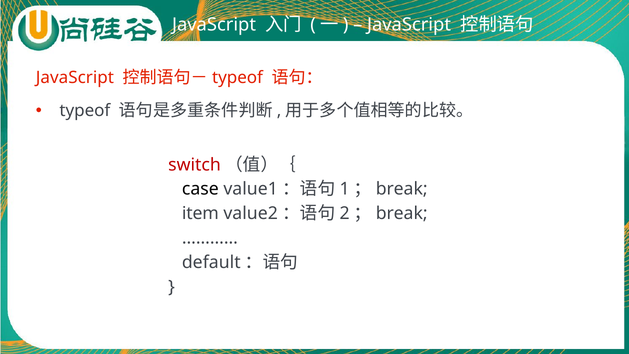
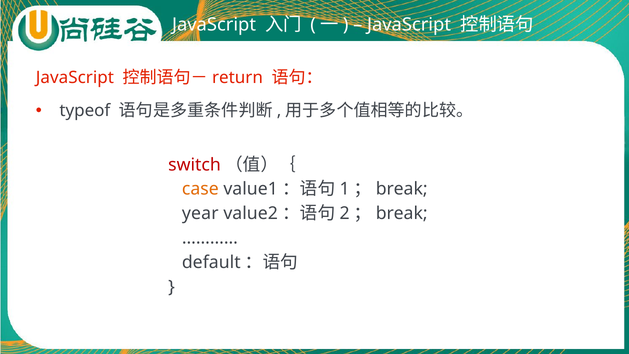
typeof at (238, 78): typeof -> return
case colour: black -> orange
item: item -> year
